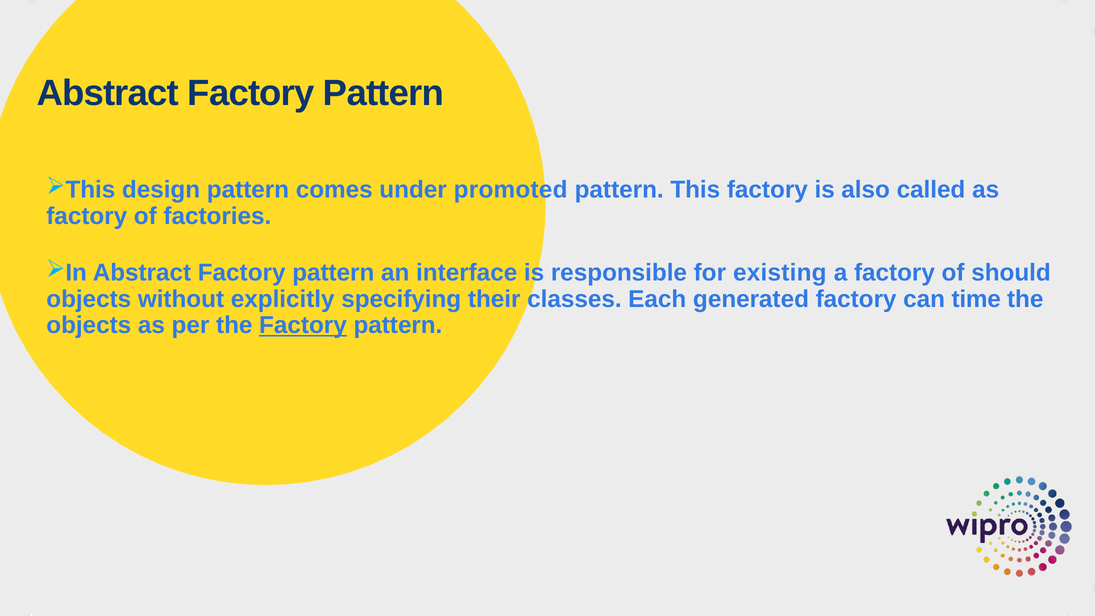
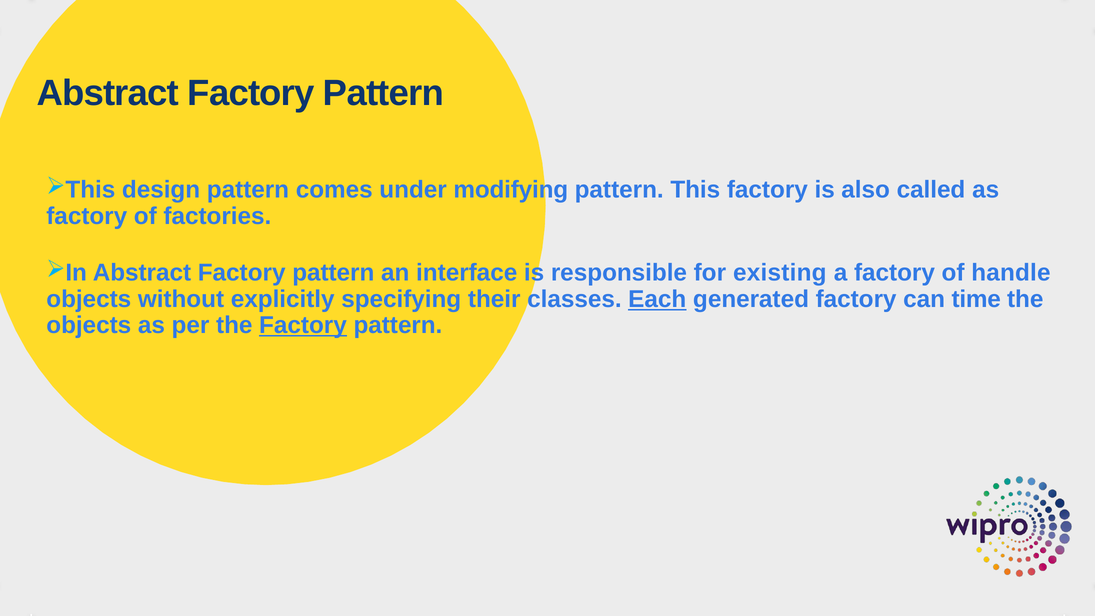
promoted: promoted -> modifying
should: should -> handle
Each underline: none -> present
